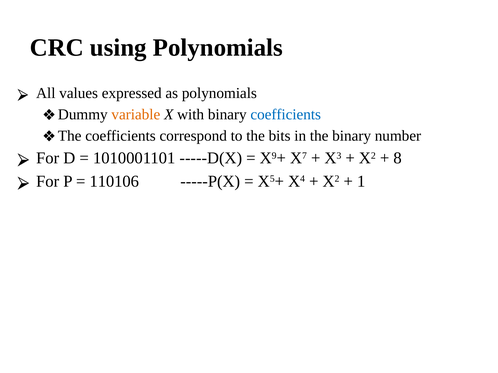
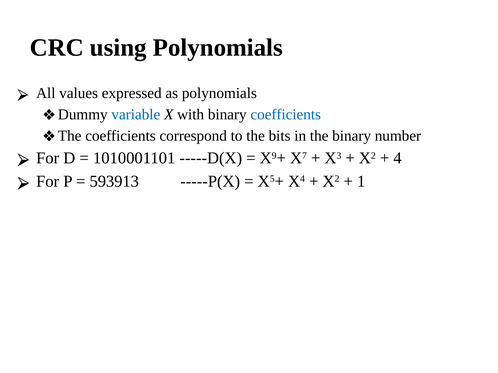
variable colour: orange -> blue
8: 8 -> 4
110106: 110106 -> 593913
